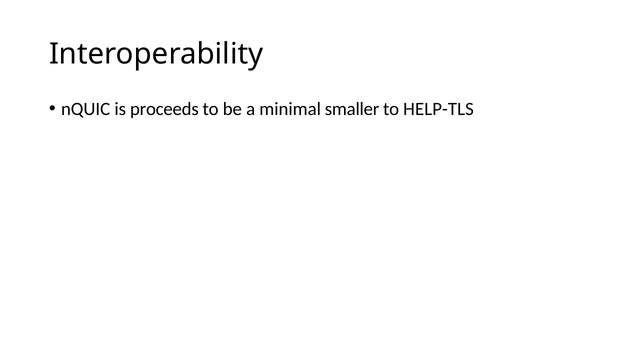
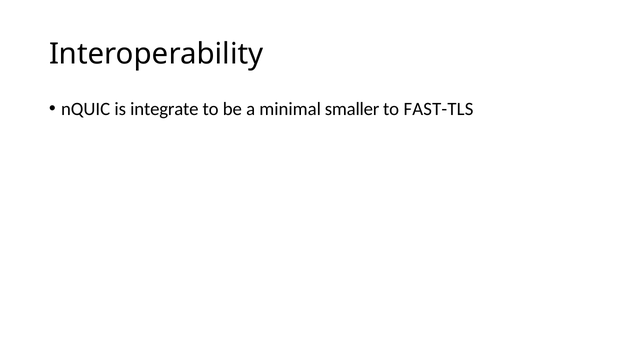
proceeds: proceeds -> integrate
HELP-TLS: HELP-TLS -> FAST-TLS
